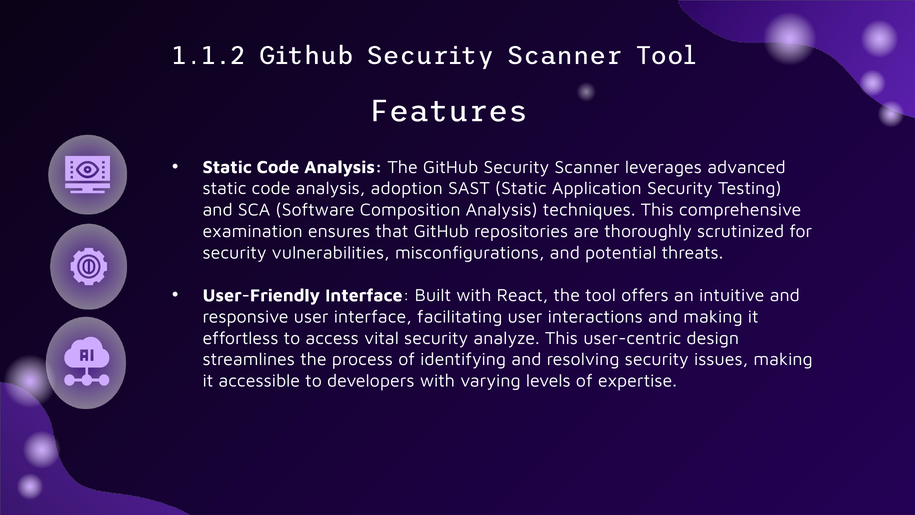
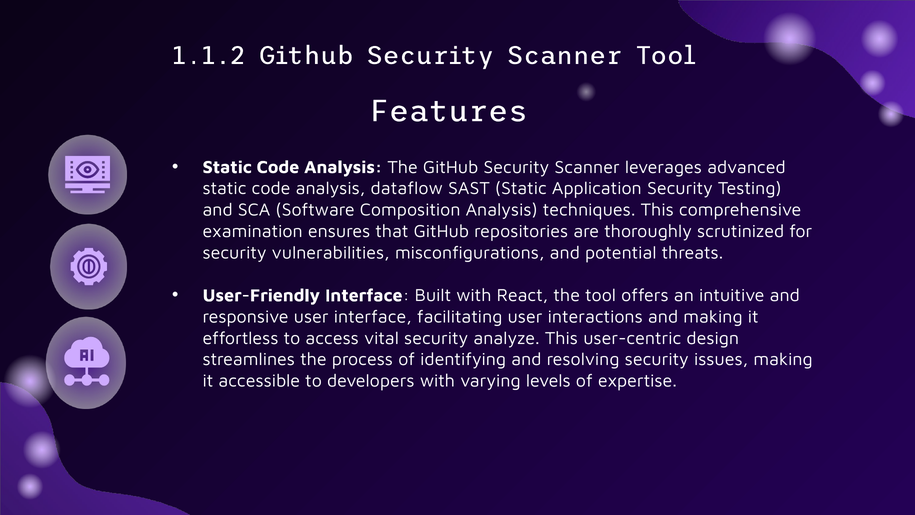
adoption: adoption -> dataflow
